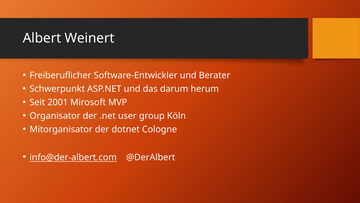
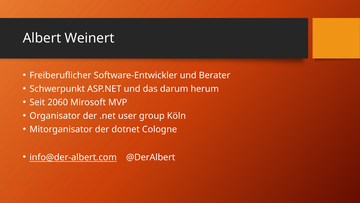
2001: 2001 -> 2060
